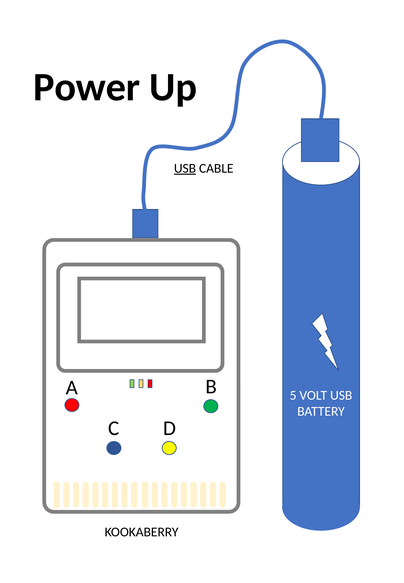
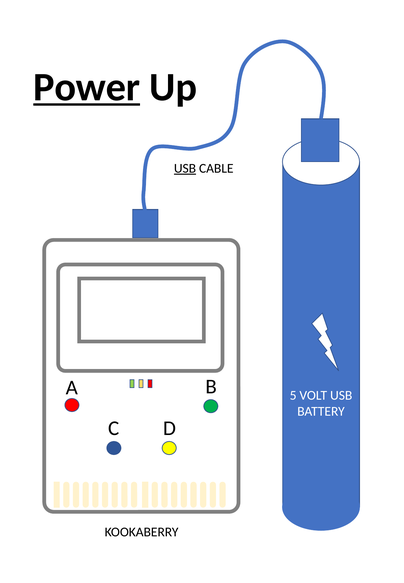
Power underline: none -> present
